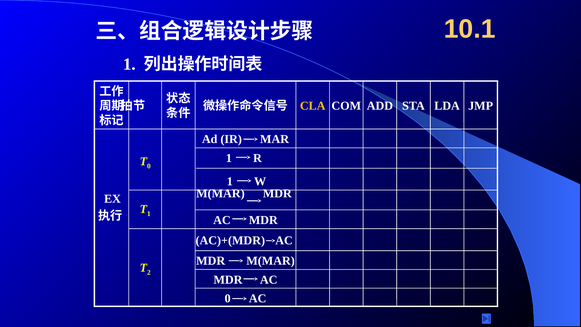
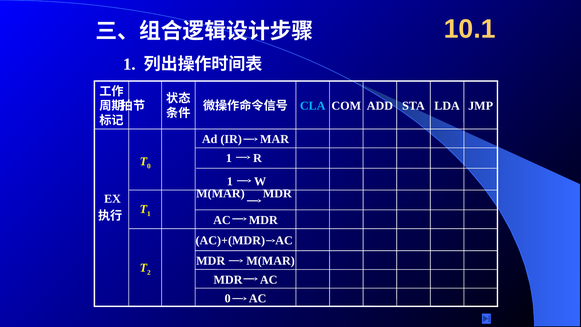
CLA colour: yellow -> light blue
